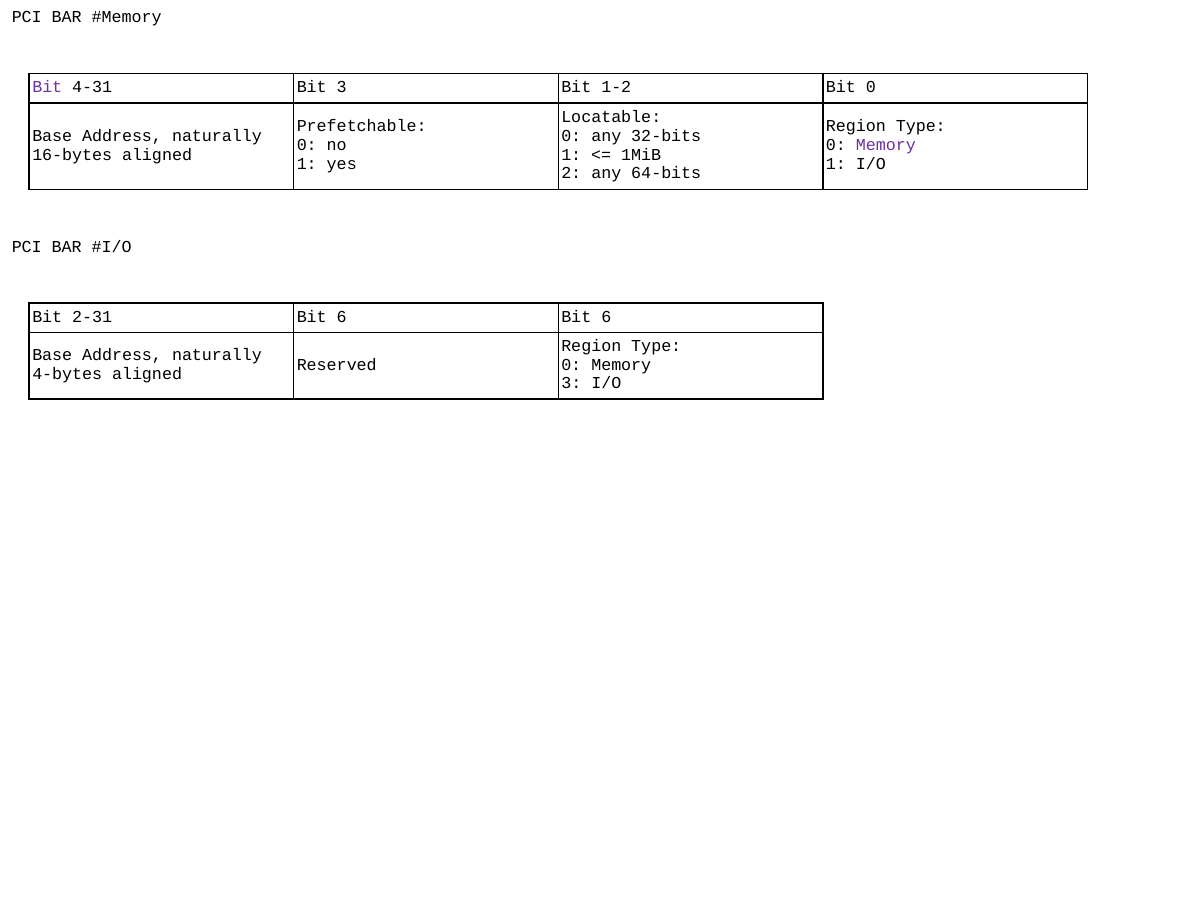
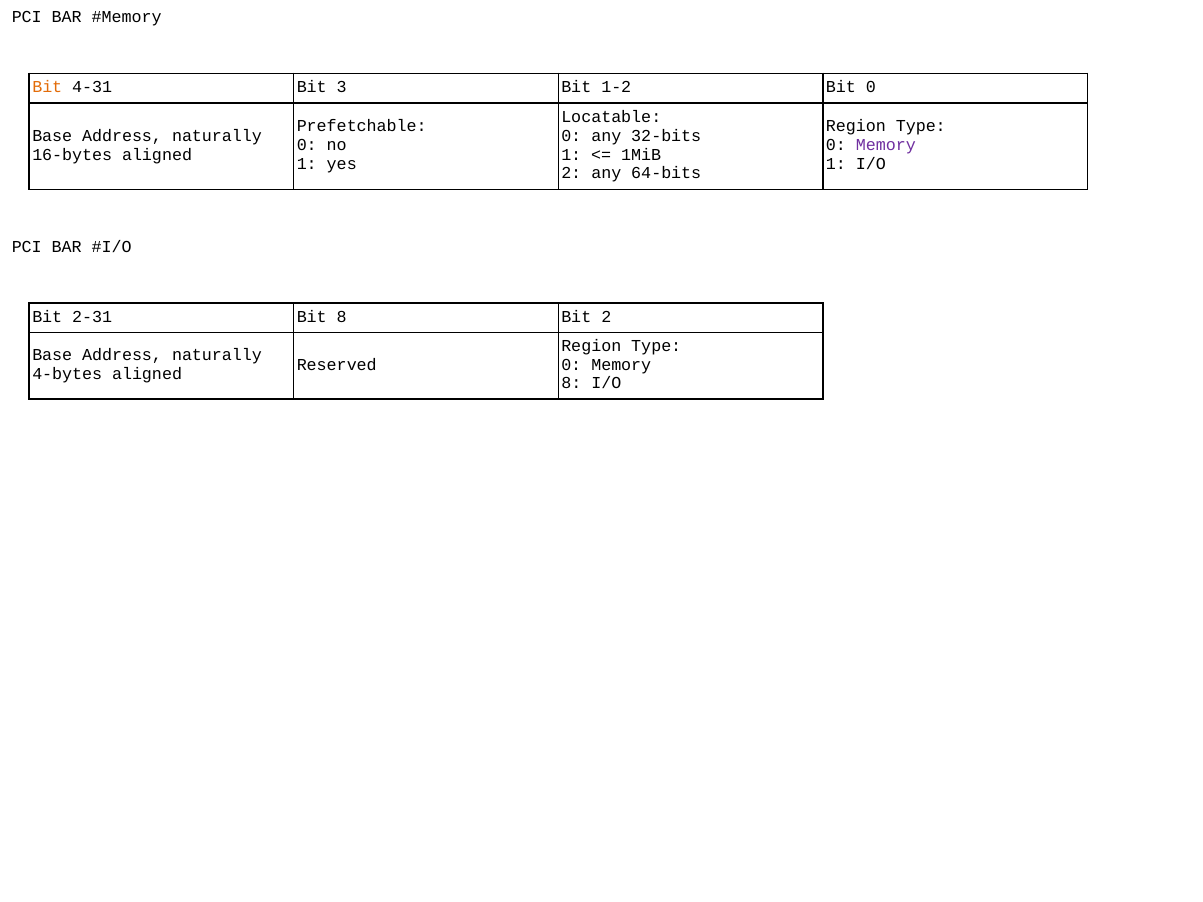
Bit at (47, 87) colour: purple -> orange
2-31 Bit 6: 6 -> 8
6 at (606, 317): 6 -> 2
3 at (571, 384): 3 -> 8
